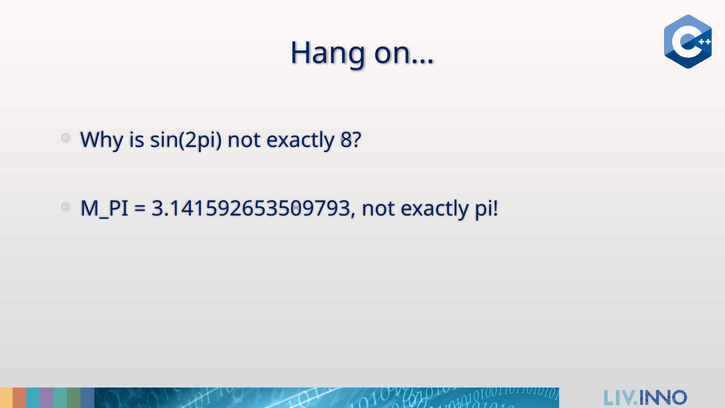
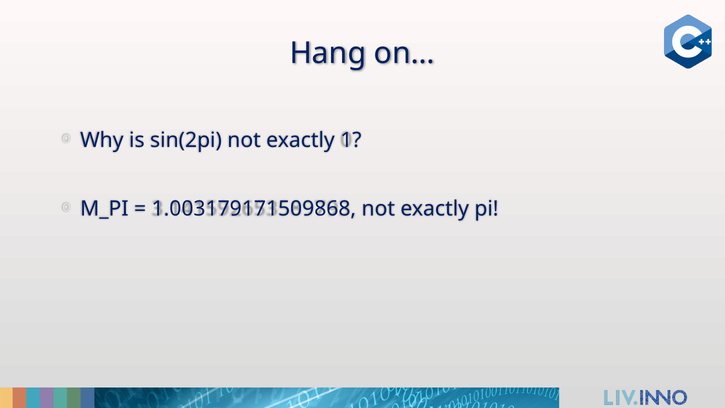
8: 8 -> 1
3.141592653509793: 3.141592653509793 -> 1.003179171509868
